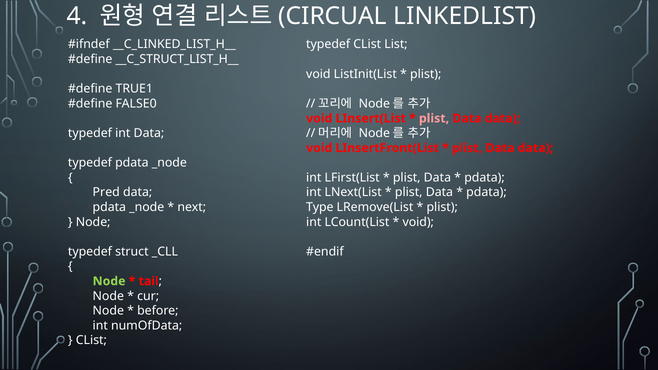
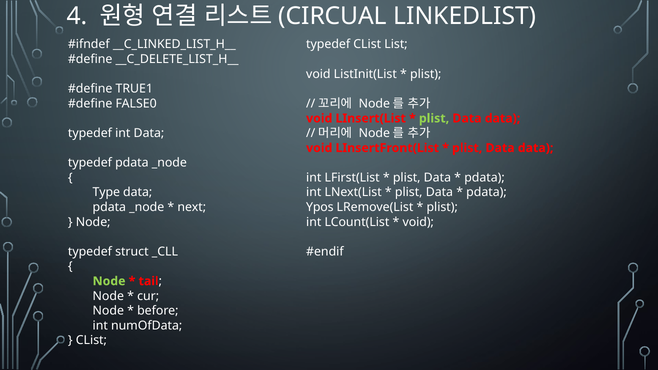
__C_STRUCT_LIST_H__: __C_STRUCT_LIST_H__ -> __C_DELETE_LIST_H__
plist at (434, 118) colour: pink -> light green
Pred: Pred -> Type
Type: Type -> Ypos
